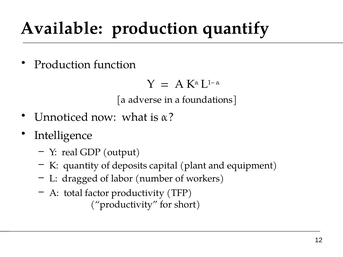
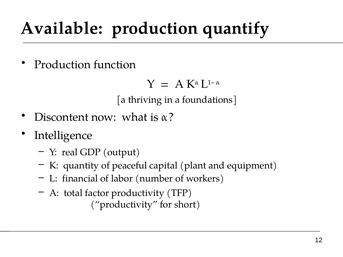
adverse: adverse -> thriving
Unnoticed: Unnoticed -> Discontent
deposits: deposits -> peaceful
dragged: dragged -> financial
